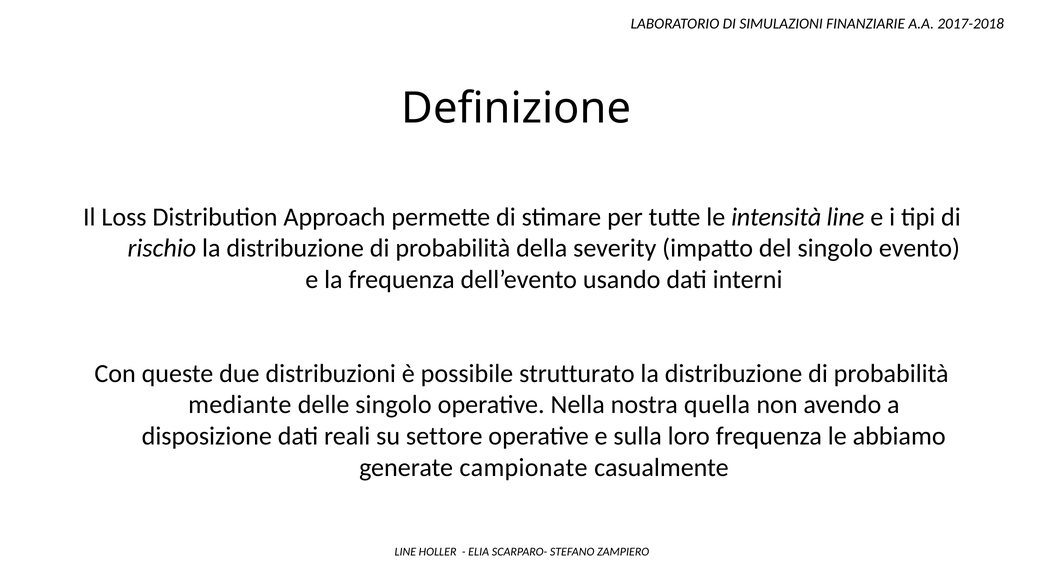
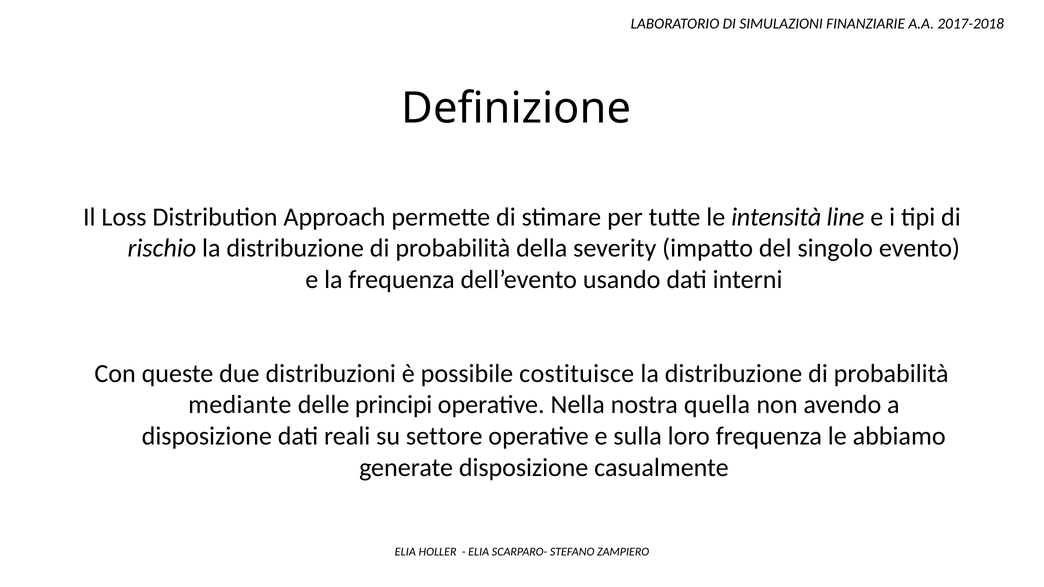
strutturato: strutturato -> costituisce
delle singolo: singolo -> principi
generate campionate: campionate -> disposizione
LINE at (405, 552): LINE -> ELIA
